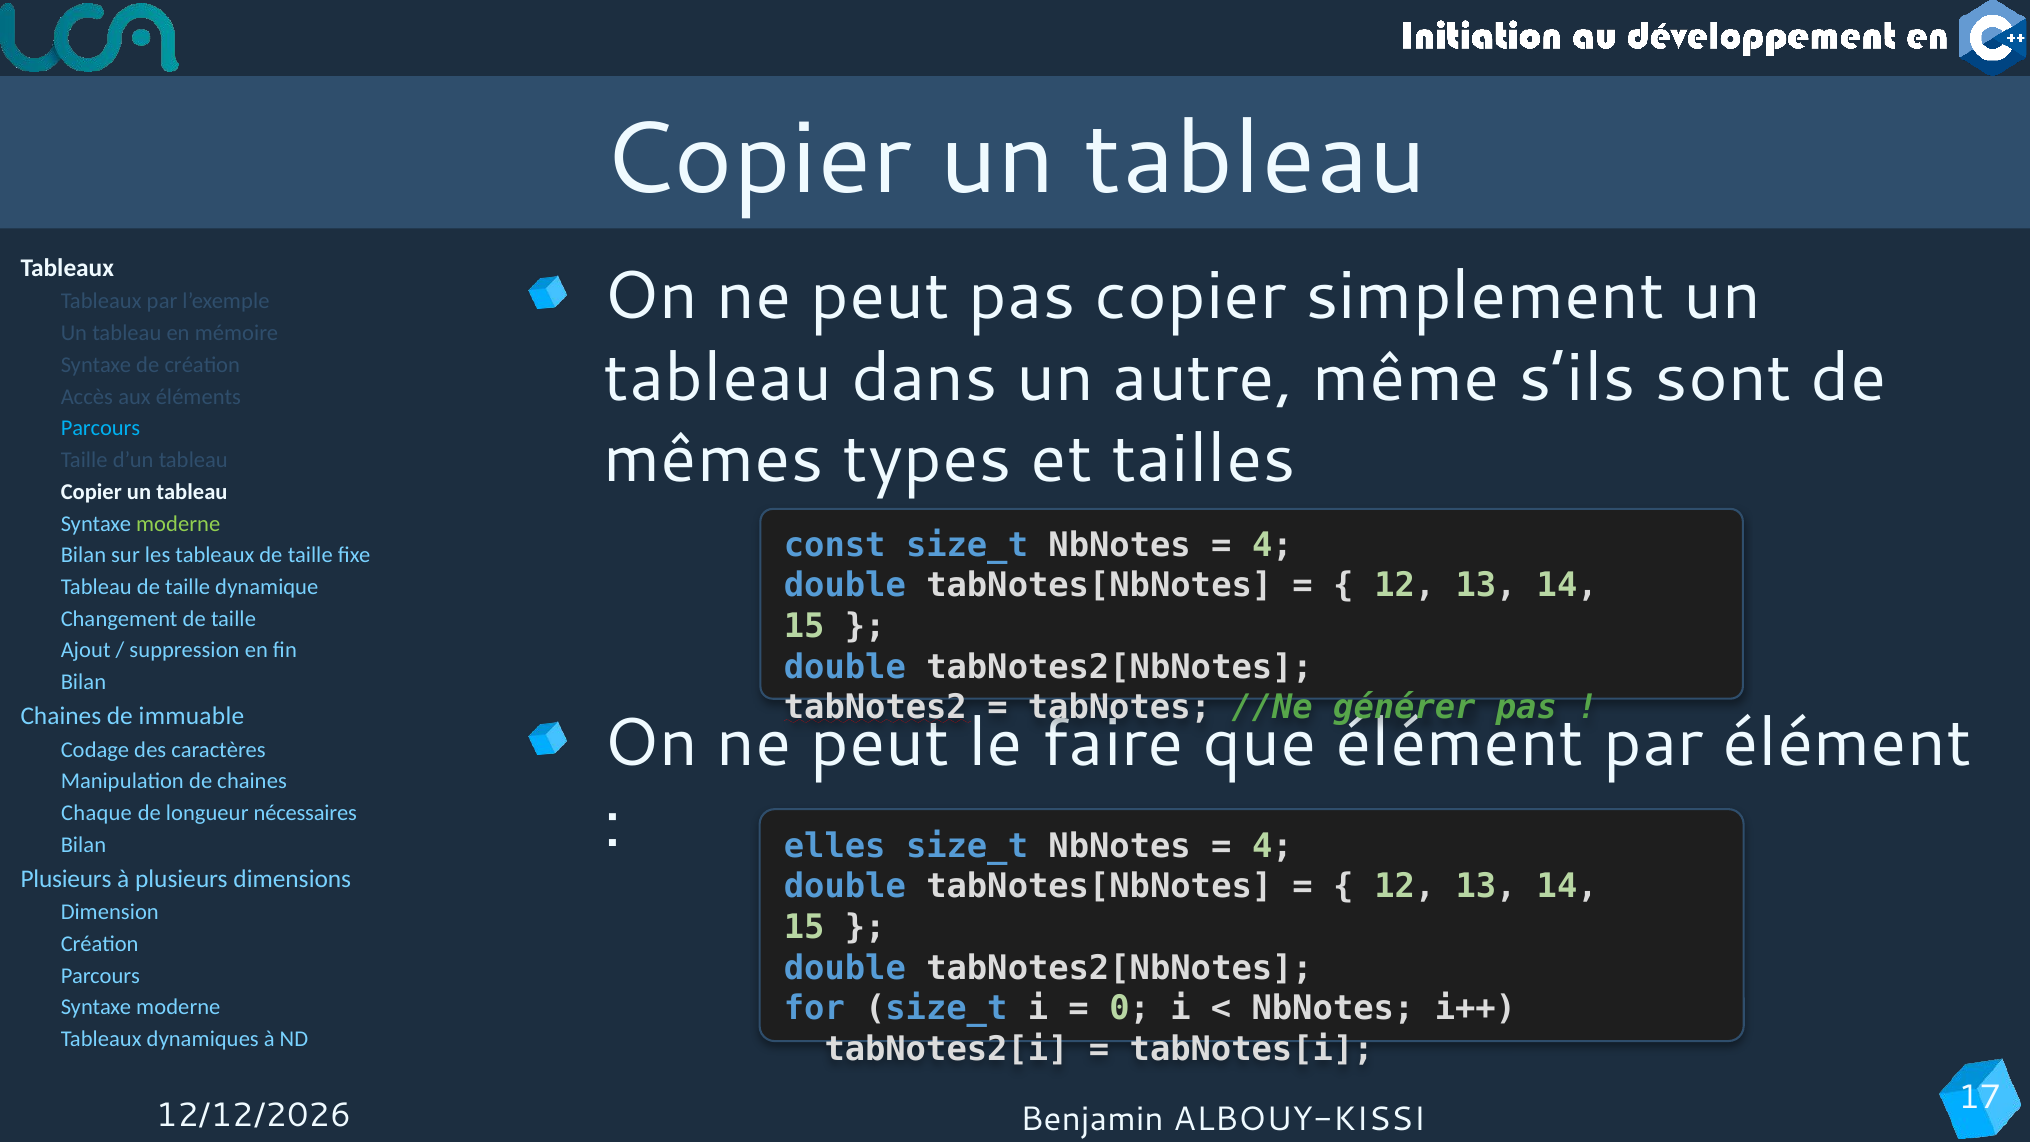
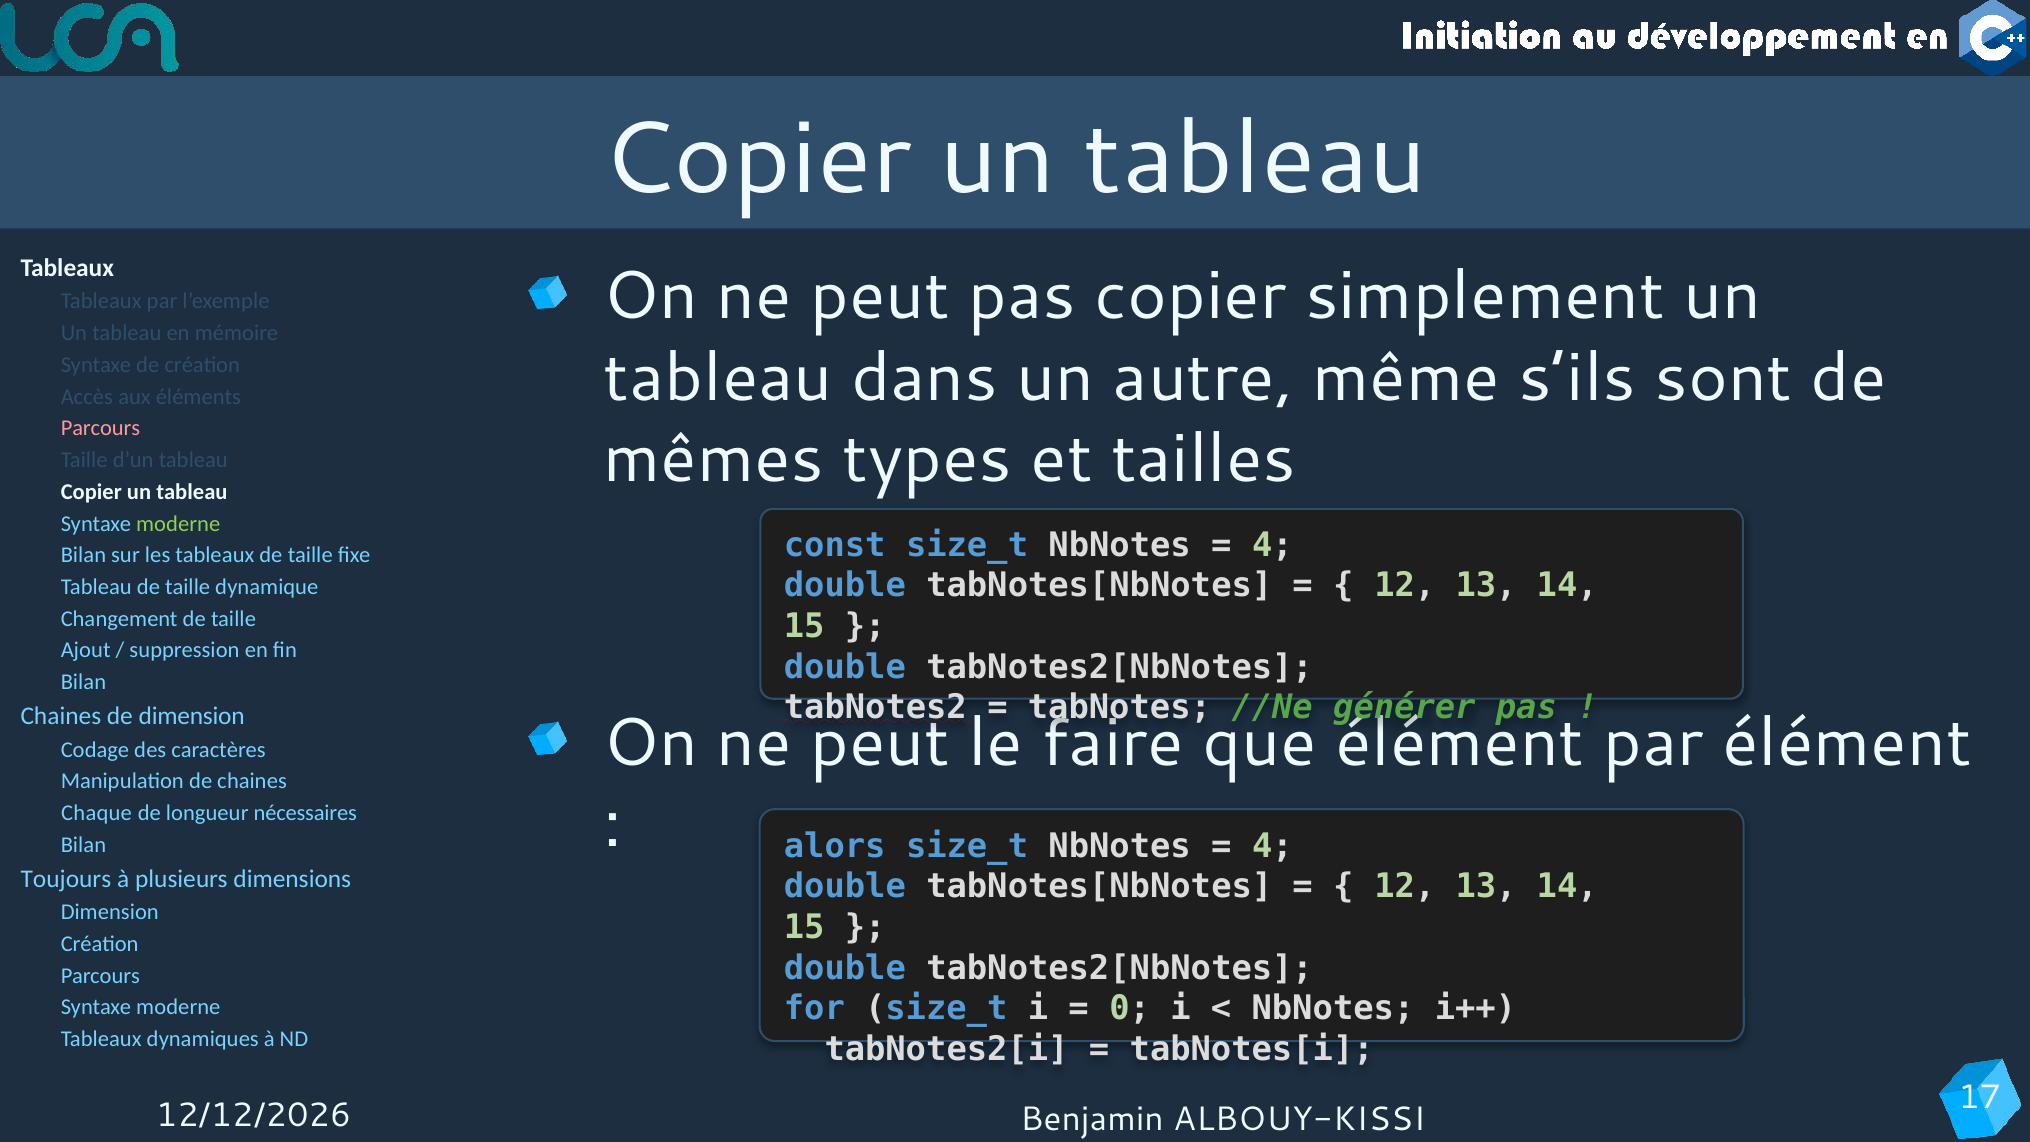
Parcours at (100, 428) colour: light blue -> pink
de immuable: immuable -> dimension
elles: elles -> alors
Plusieurs at (66, 879): Plusieurs -> Toujours
